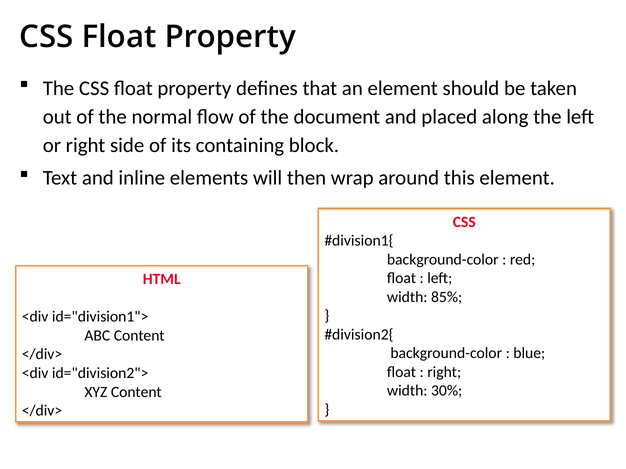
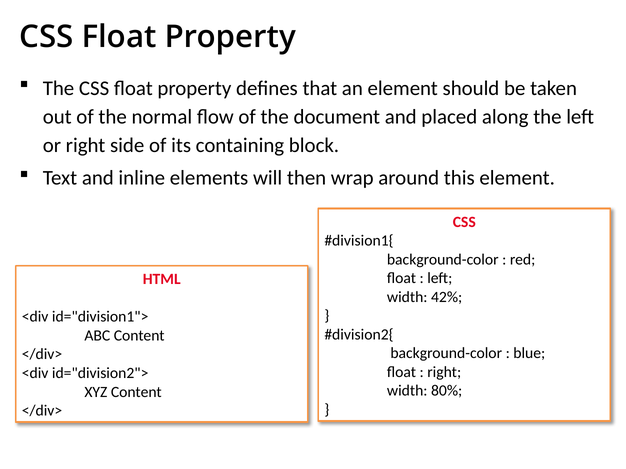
85%: 85% -> 42%
30%: 30% -> 80%
